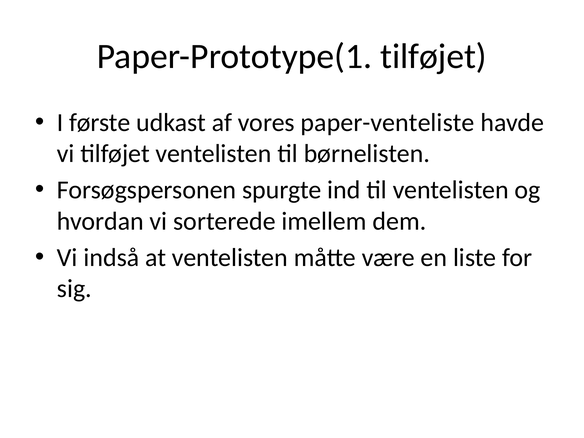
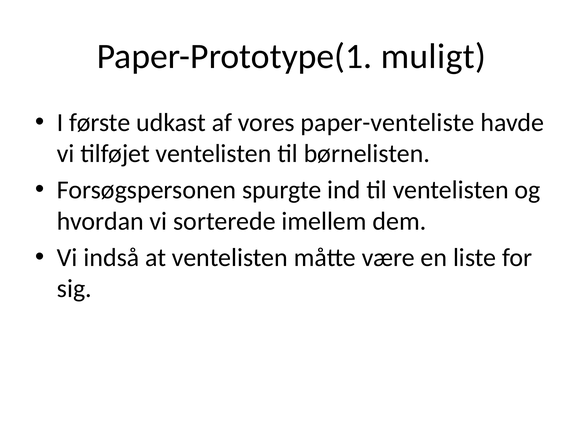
Paper-Prototype(1 tilføjet: tilføjet -> muligt
